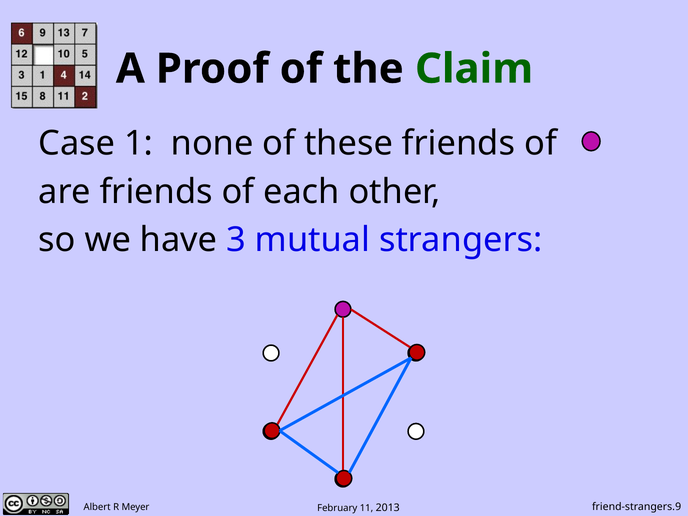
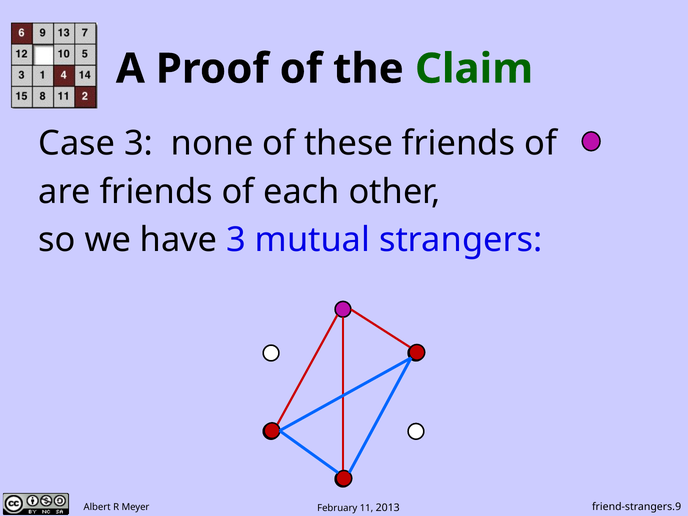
Case 1: 1 -> 3
